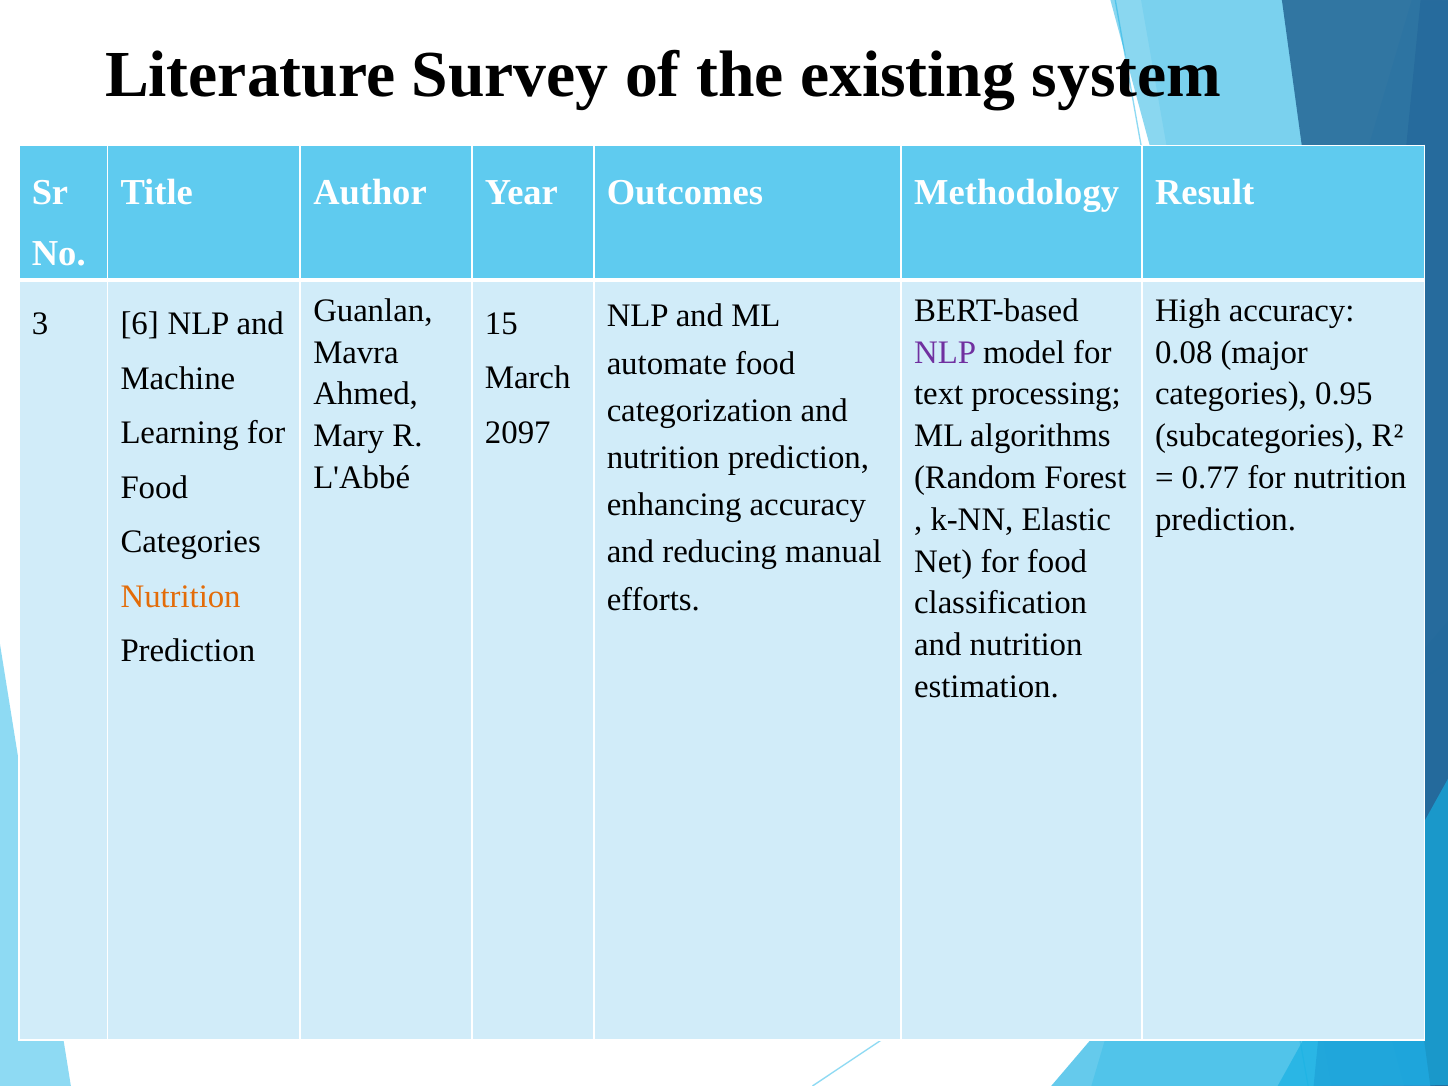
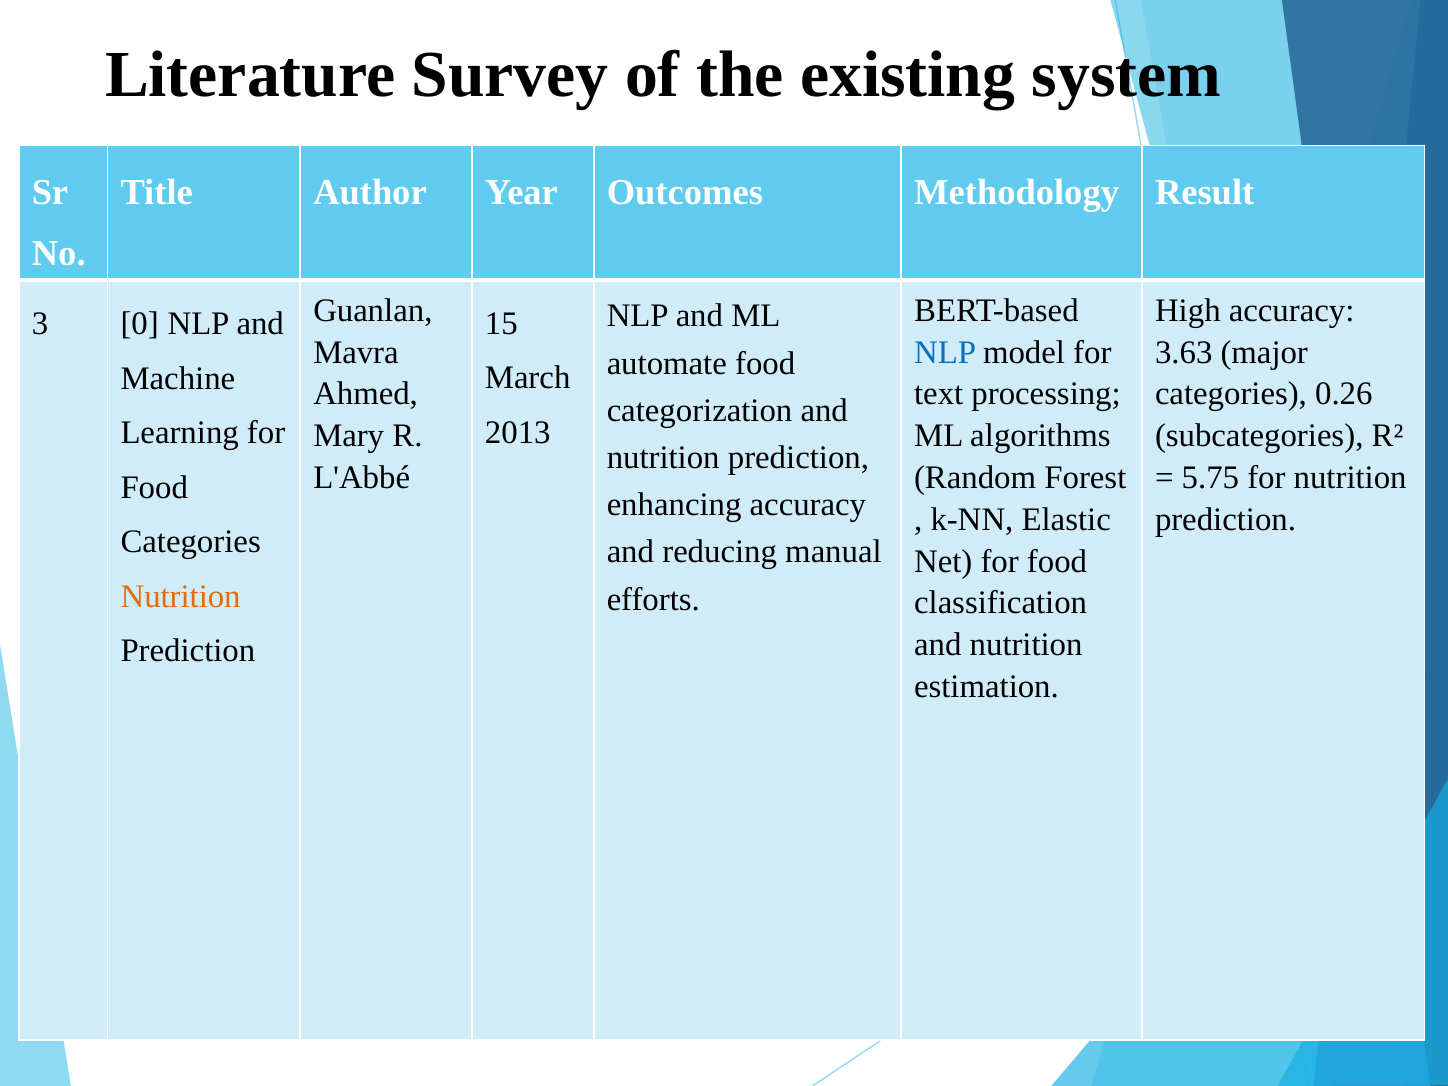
6: 6 -> 0
NLP at (945, 352) colour: purple -> blue
0.08: 0.08 -> 3.63
0.95: 0.95 -> 0.26
2097: 2097 -> 2013
0.77: 0.77 -> 5.75
